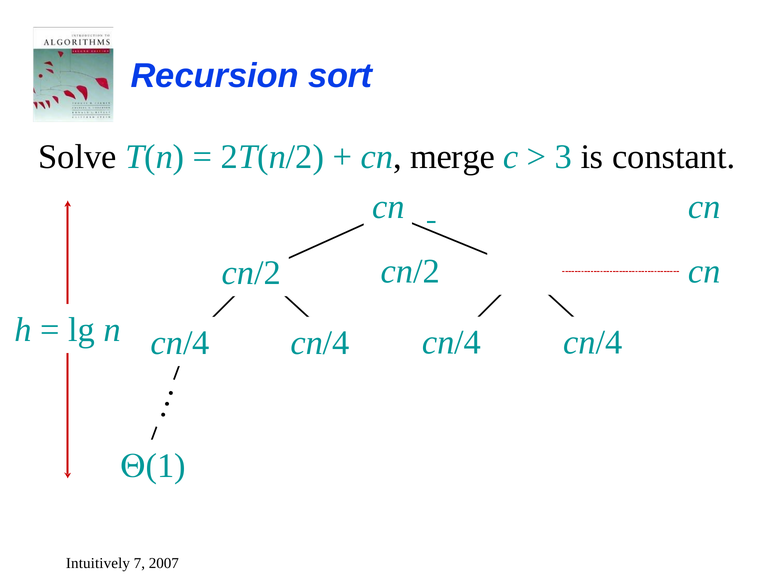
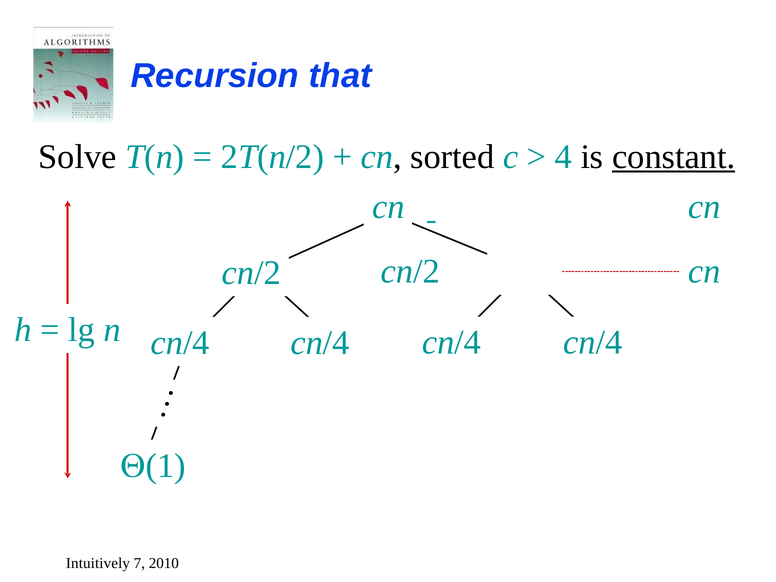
sort: sort -> that
merge: merge -> sorted
3: 3 -> 4
constant underline: none -> present
2007: 2007 -> 2010
